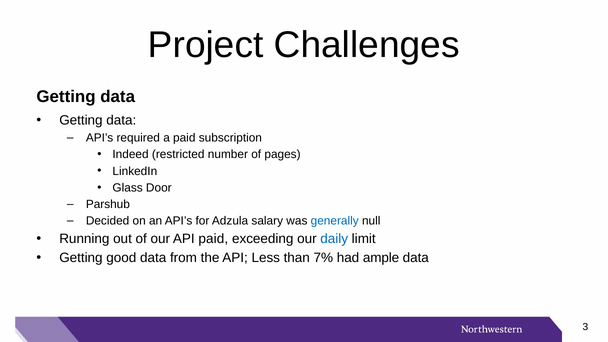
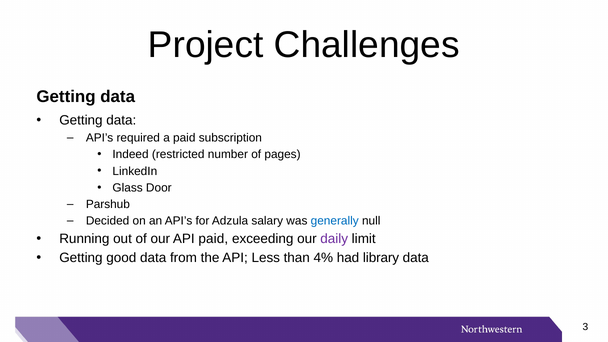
daily colour: blue -> purple
7%: 7% -> 4%
ample: ample -> library
